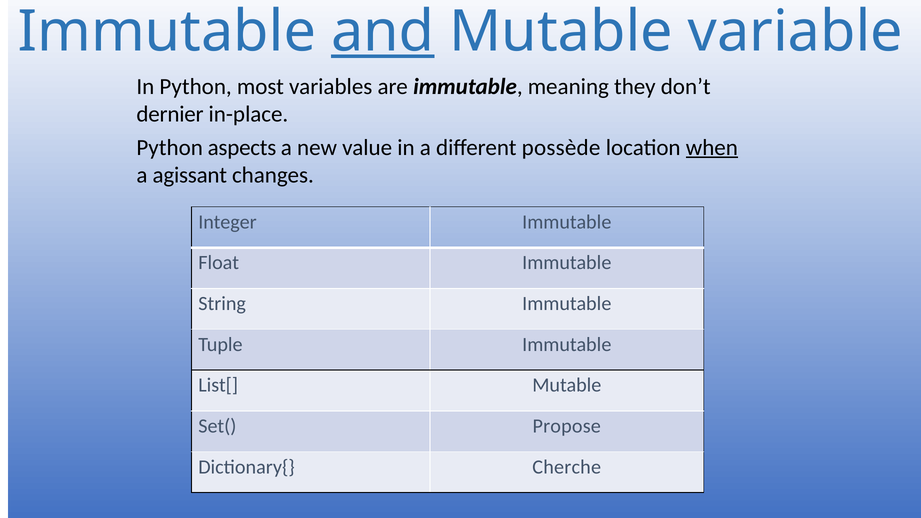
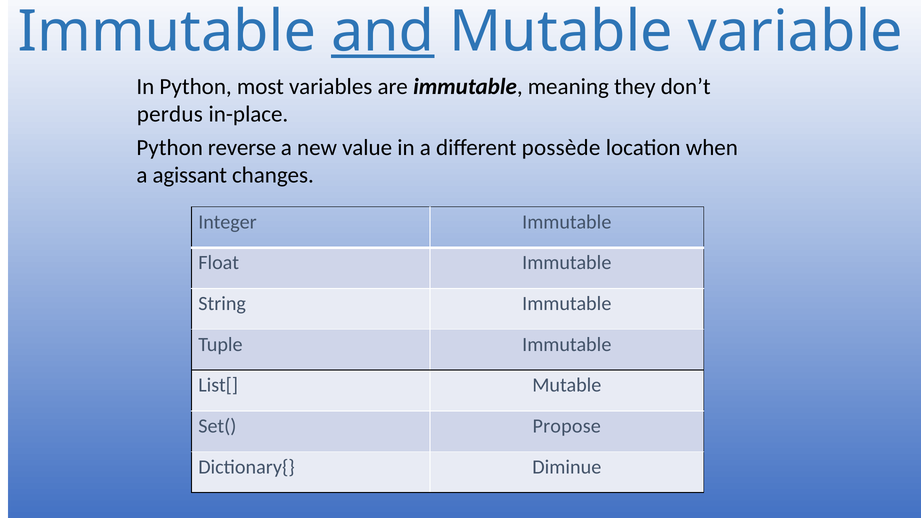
dernier: dernier -> perdus
aspects: aspects -> reverse
when underline: present -> none
Cherche: Cherche -> Diminue
